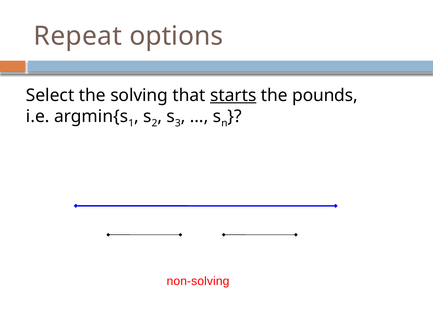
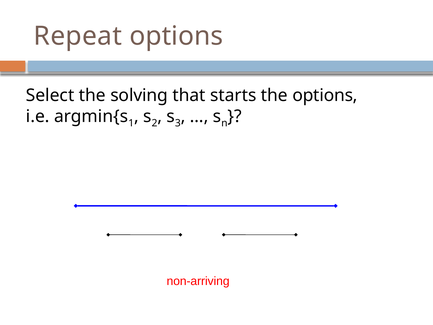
starts underline: present -> none
the pounds: pounds -> options
non-solving: non-solving -> non-arriving
